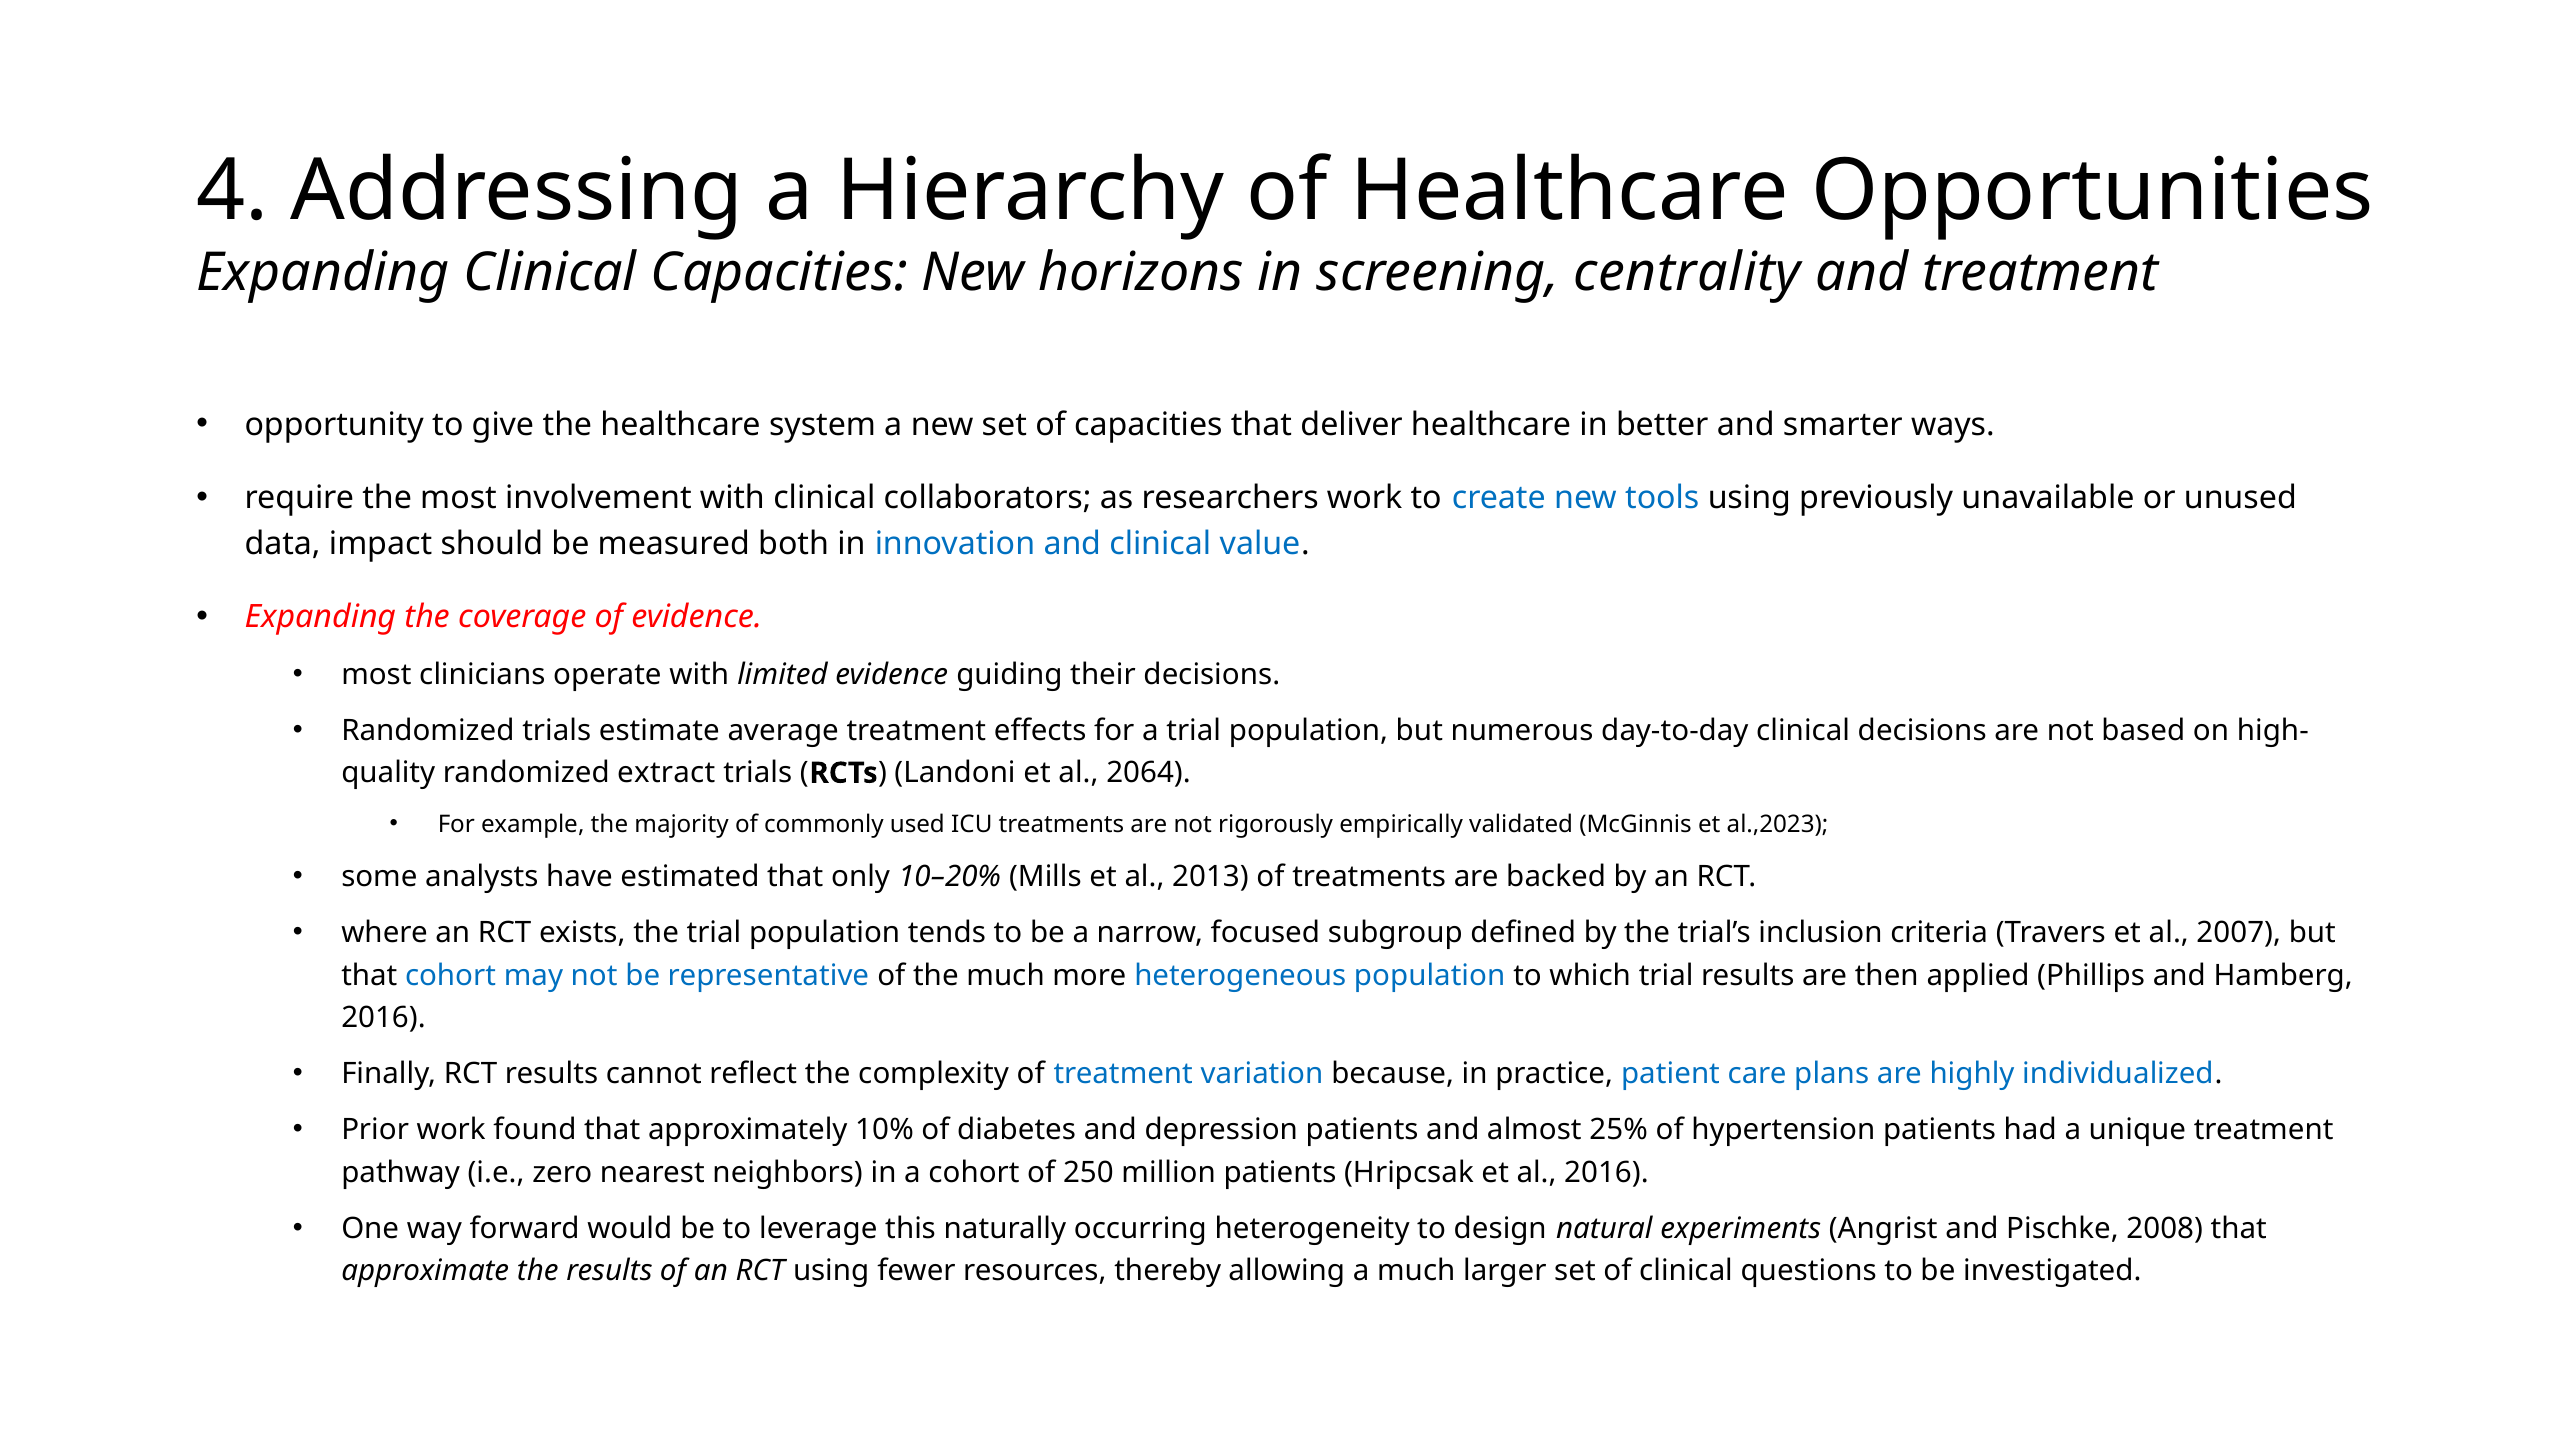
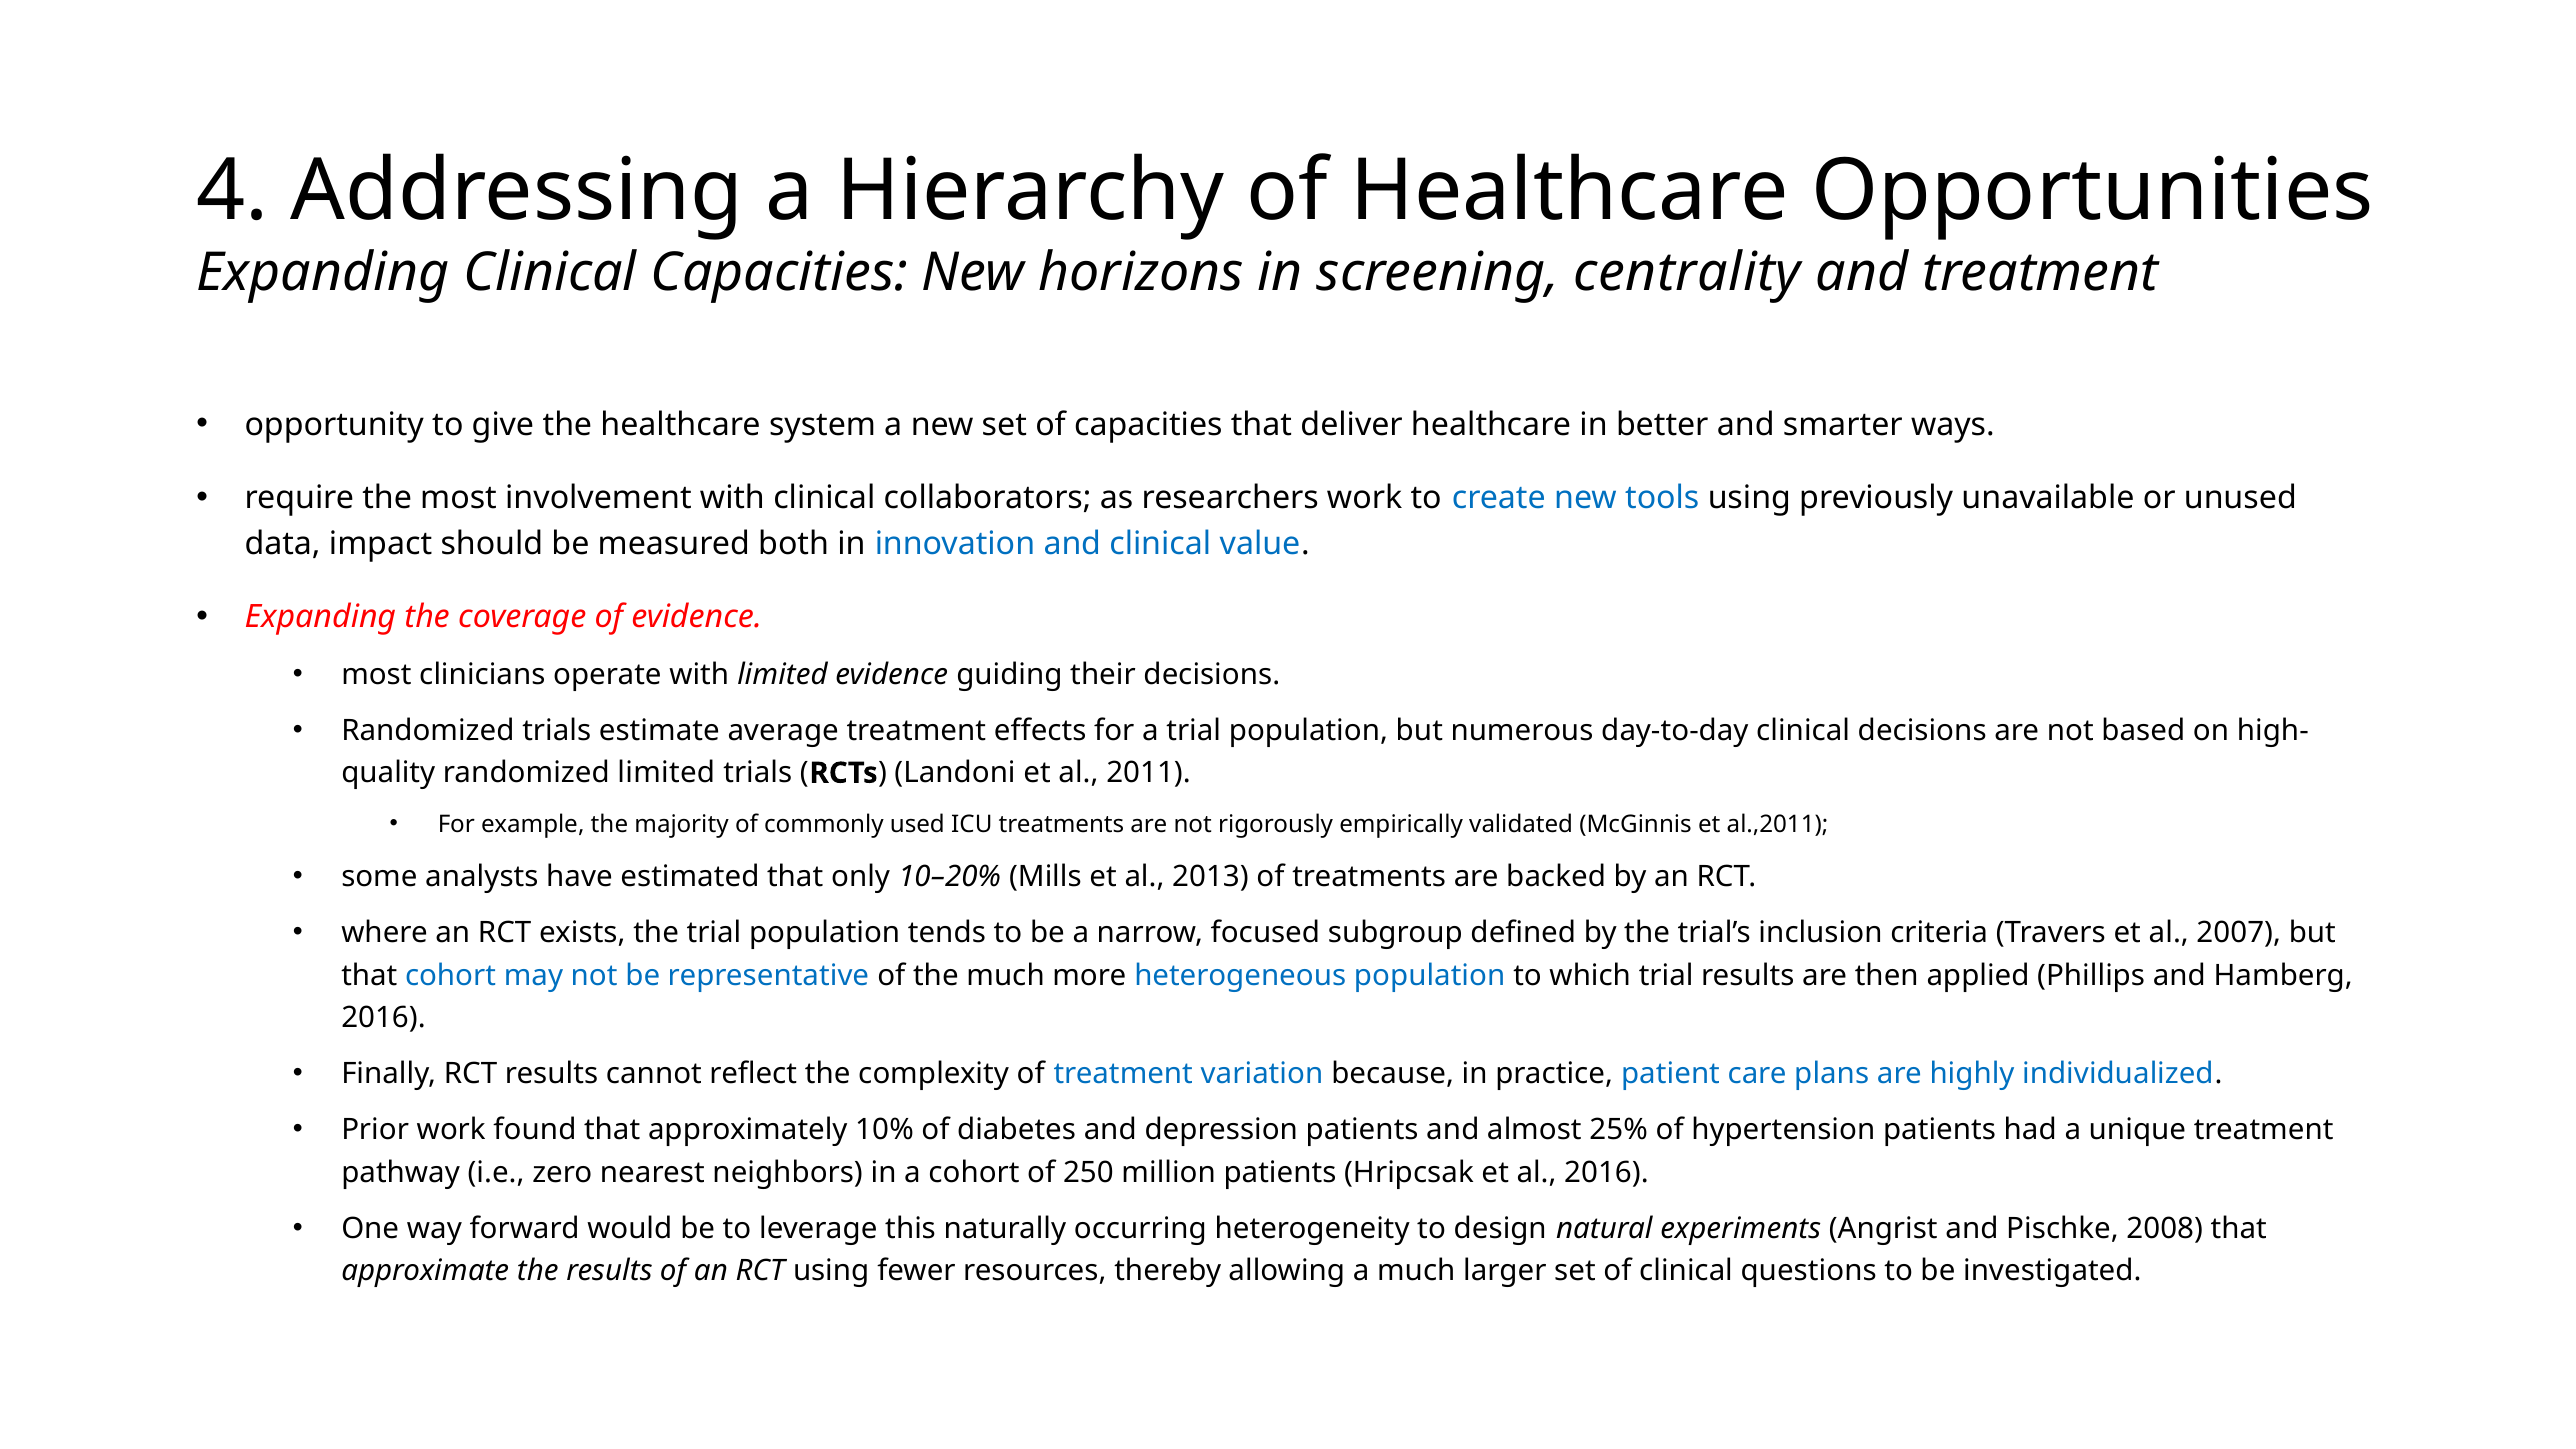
randomized extract: extract -> limited
2064: 2064 -> 2011
al.,2023: al.,2023 -> al.,2011
